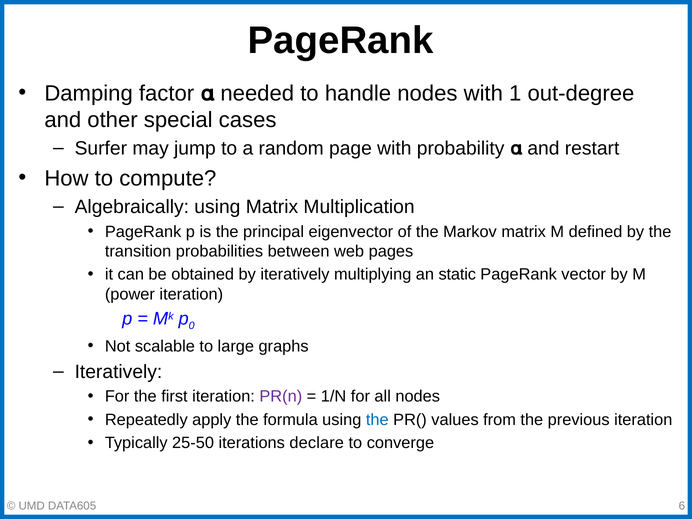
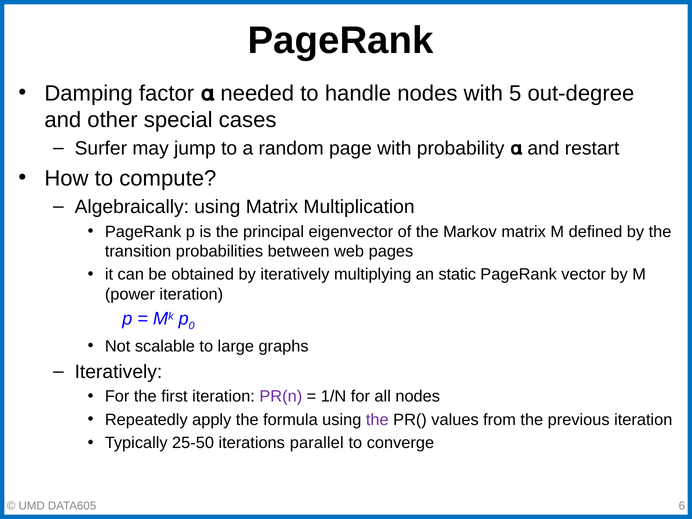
1: 1 -> 5
the at (377, 420) colour: blue -> purple
declare: declare -> parallel
